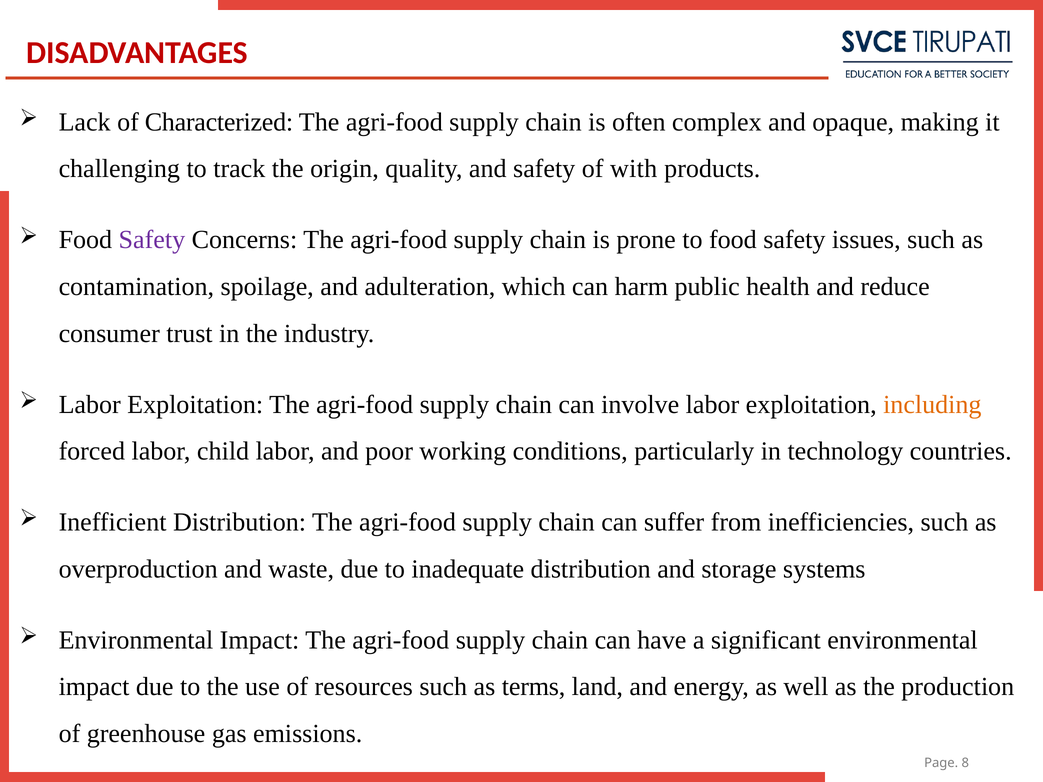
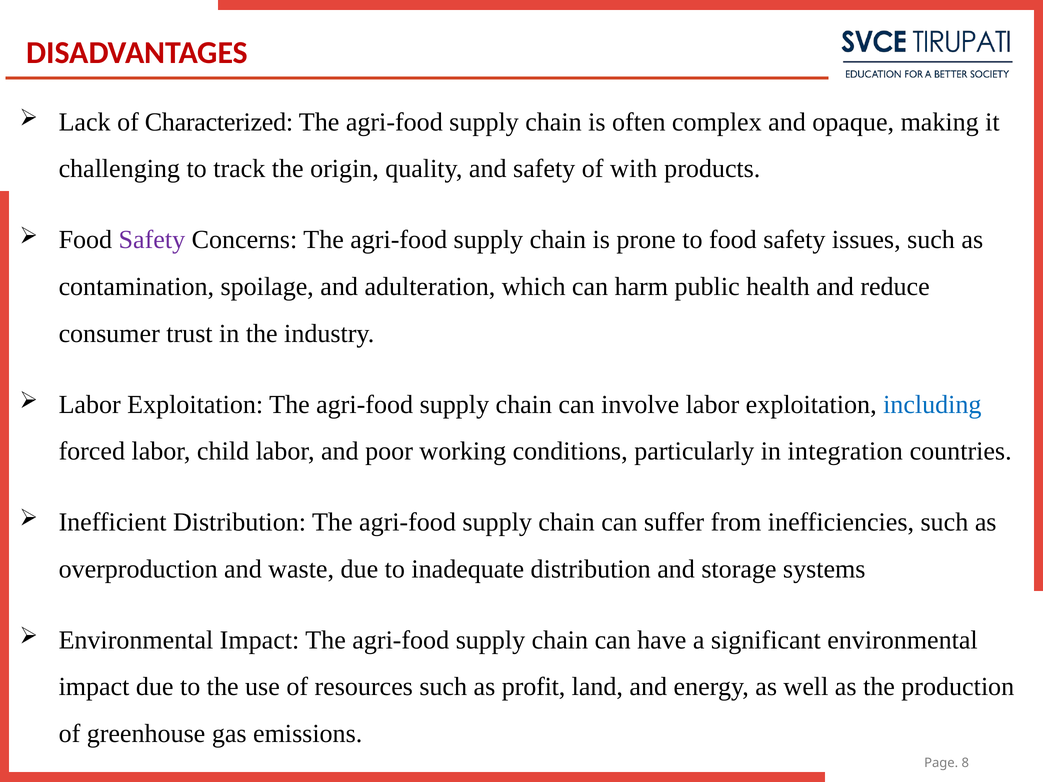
including colour: orange -> blue
technology: technology -> integration
terms: terms -> profit
